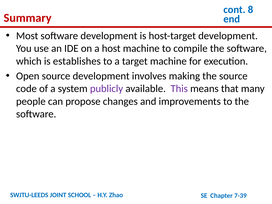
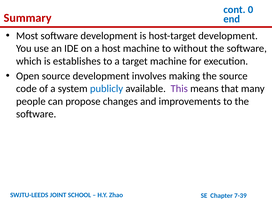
8: 8 -> 0
compile: compile -> without
publicly colour: purple -> blue
